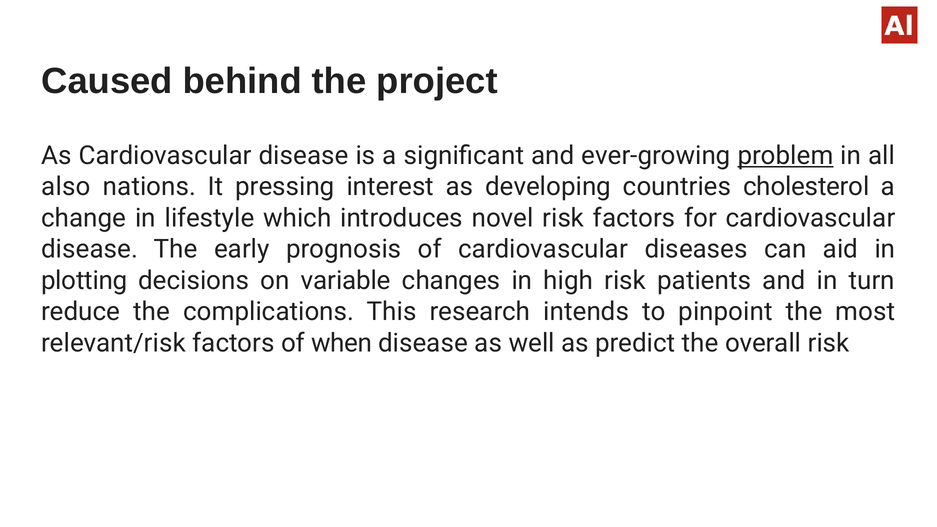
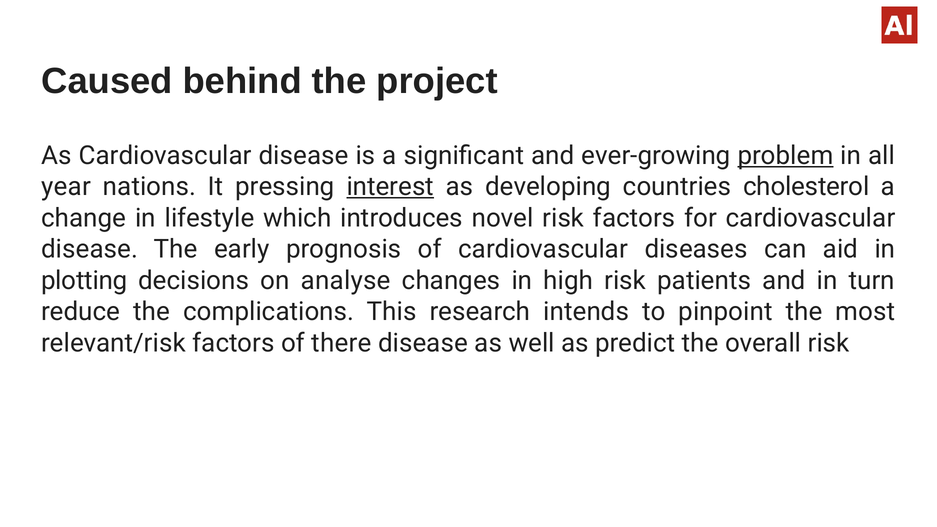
also: also -> year
interest underline: none -> present
variable: variable -> analyse
when: when -> there
